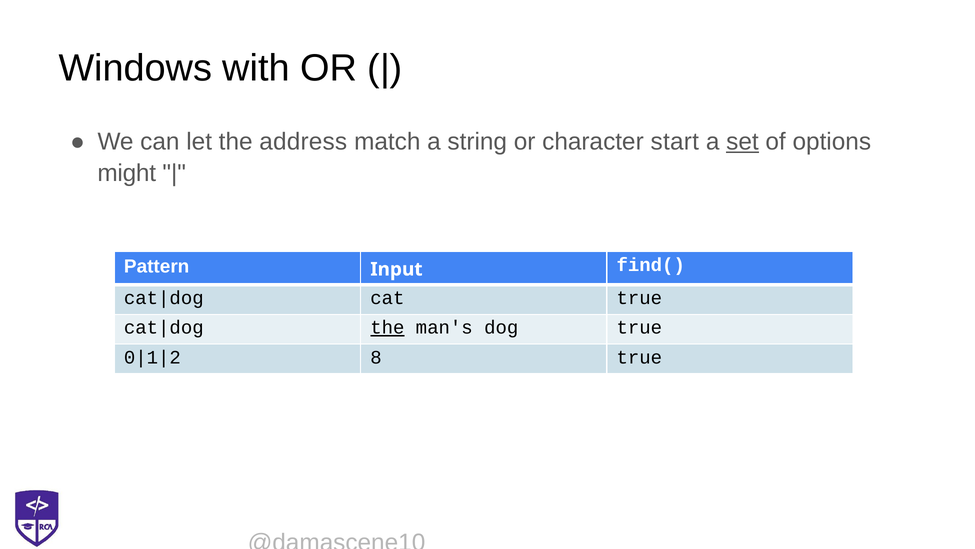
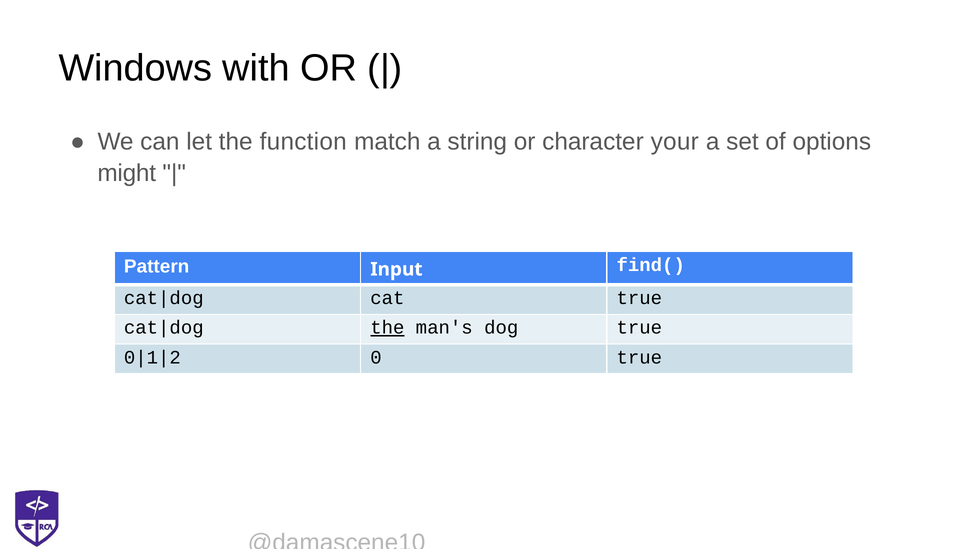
address: address -> function
start: start -> your
set underline: present -> none
8: 8 -> 0
